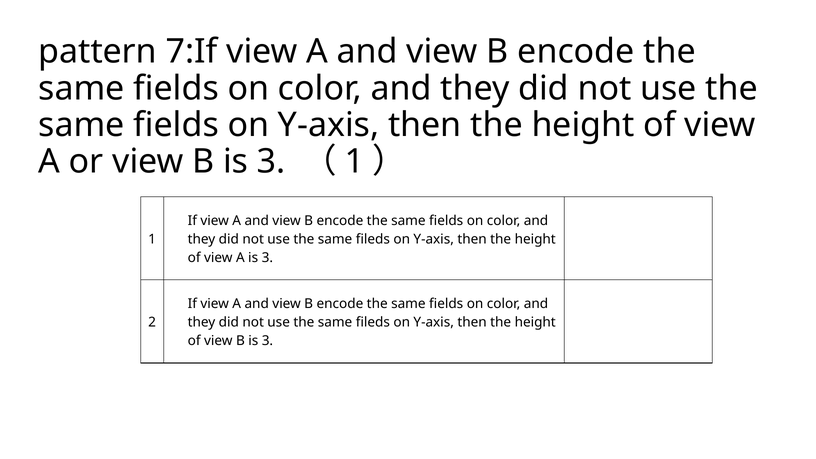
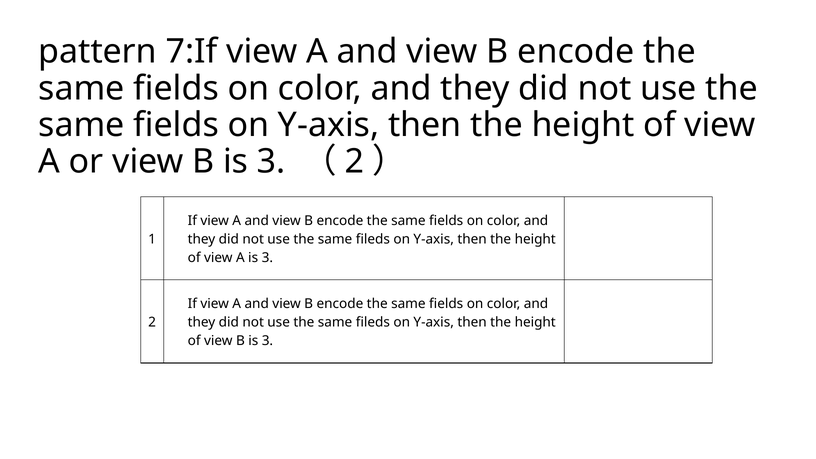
1 at (354, 162): 1 -> 2
